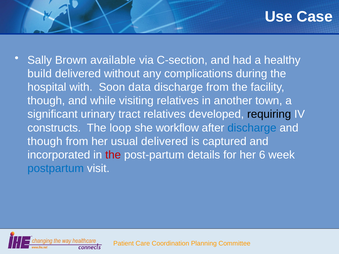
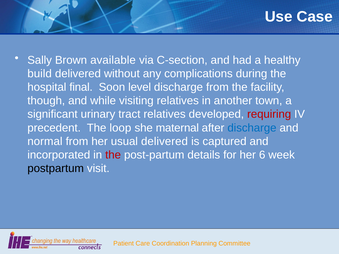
with: with -> final
data: data -> level
requiring colour: black -> red
constructs: constructs -> precedent
workflow: workflow -> maternal
though at (45, 141): though -> normal
postpartum colour: blue -> black
